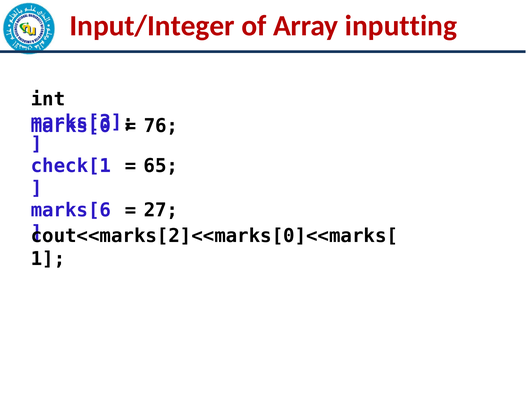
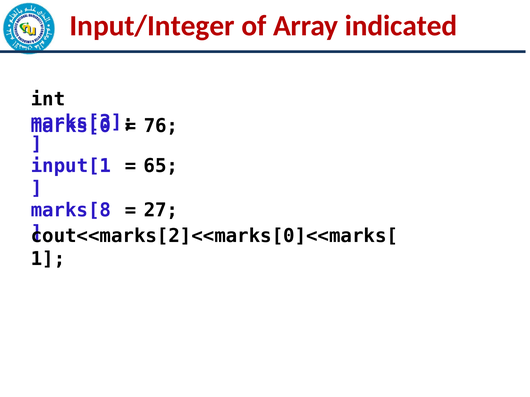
inputting: inputting -> indicated
check[1: check[1 -> input[1
marks[6: marks[6 -> marks[8
